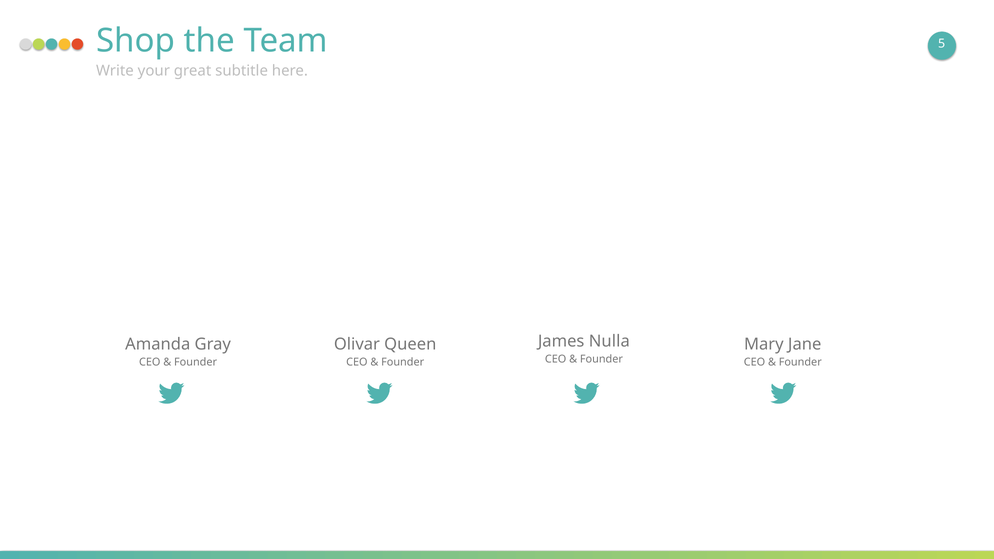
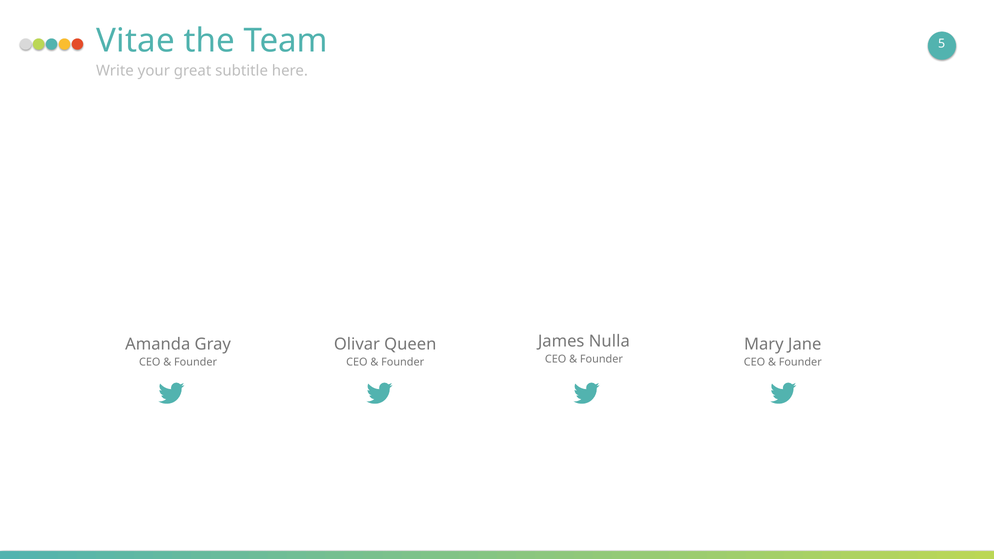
Shop: Shop -> Vitae
